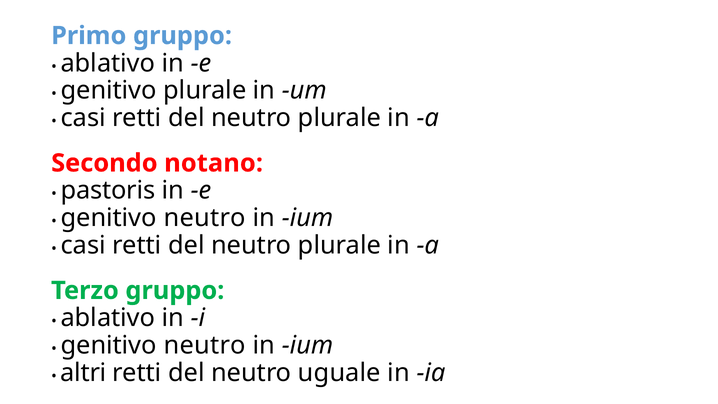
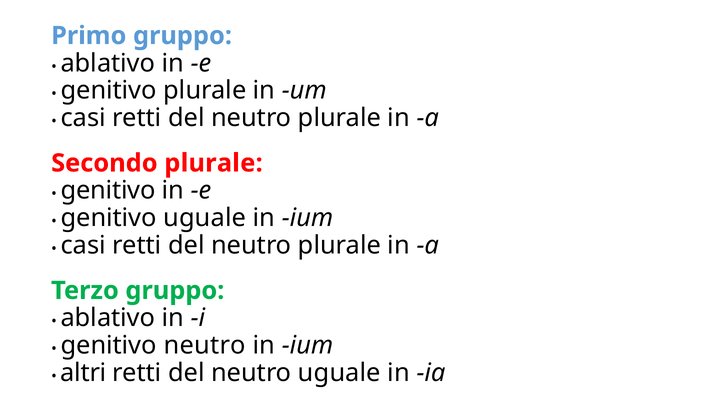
Secondo notano: notano -> plurale
pastoris at (108, 191): pastoris -> genitivo
neutro at (205, 218): neutro -> uguale
